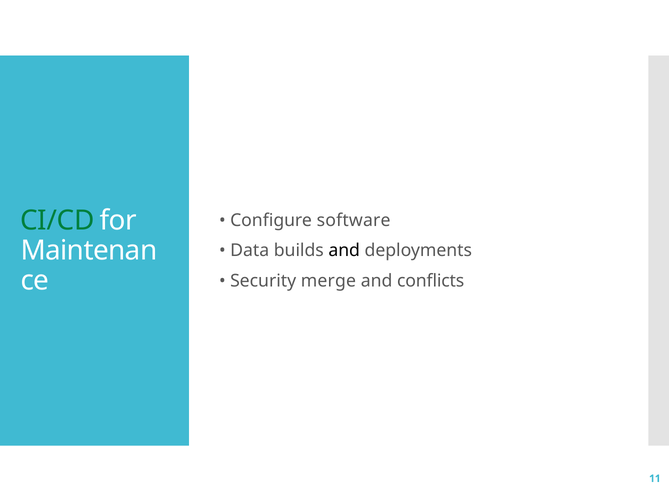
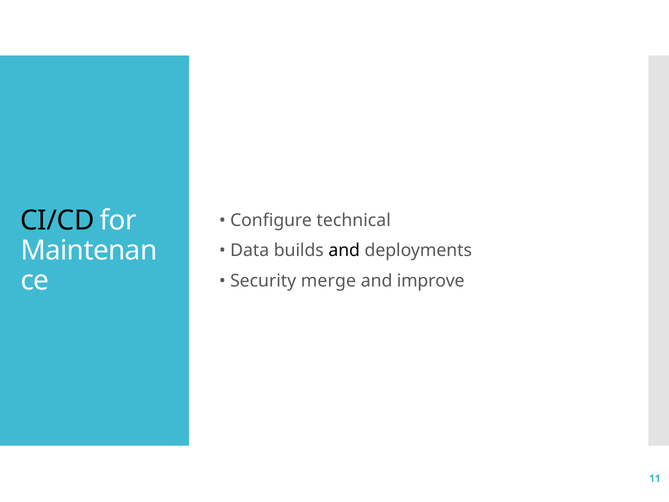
CI/CD colour: green -> black
software: software -> technical
conflicts: conflicts -> improve
